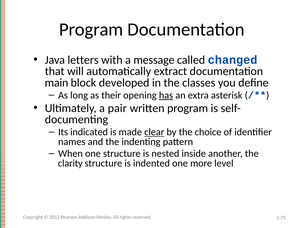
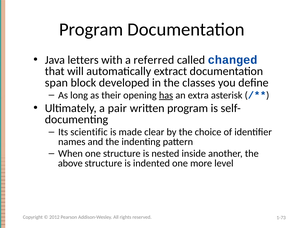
message: message -> referred
main: main -> span
indicated: indicated -> scientific
clear underline: present -> none
clarity: clarity -> above
